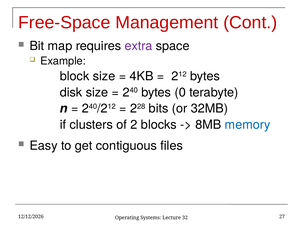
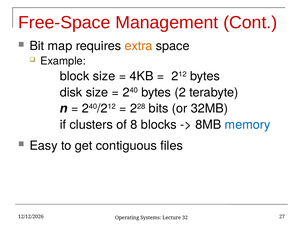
extra colour: purple -> orange
0: 0 -> 2
2: 2 -> 8
